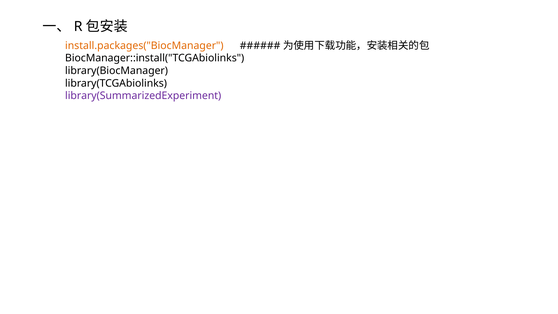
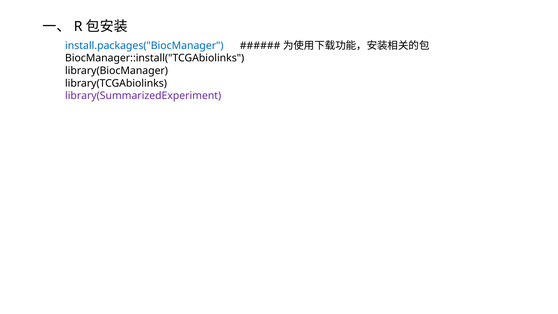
install.packages("BiocManager colour: orange -> blue
